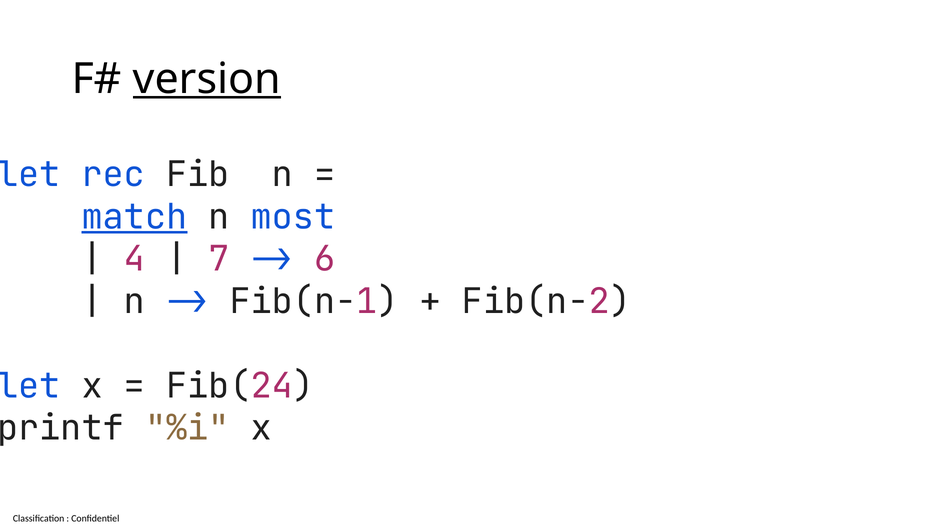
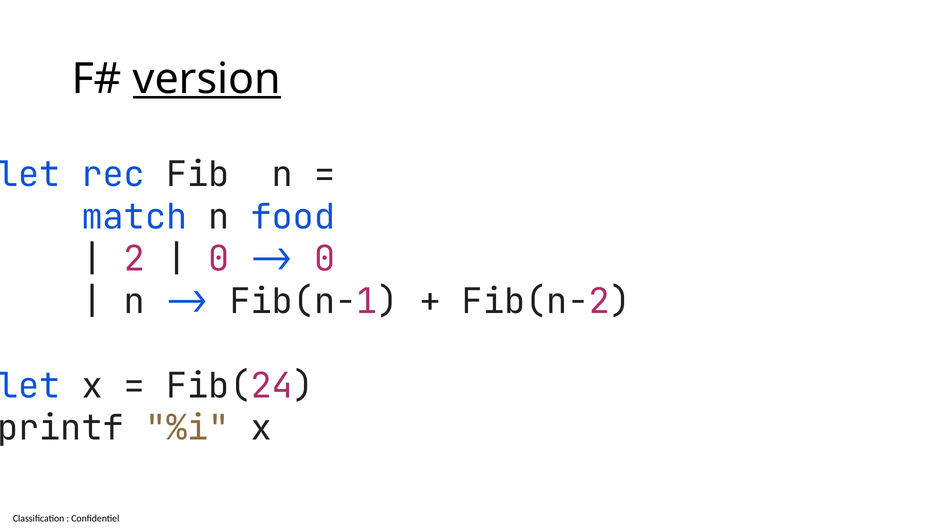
match underline: present -> none
most: most -> food
4: 4 -> 2
7 at (219, 259): 7 -> 0
6 at (325, 259): 6 -> 0
